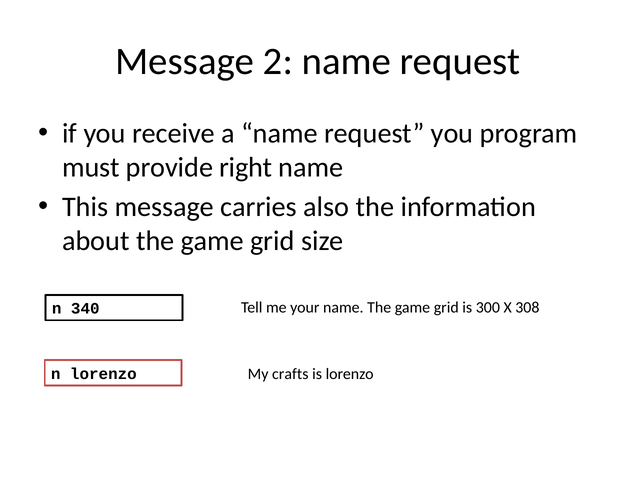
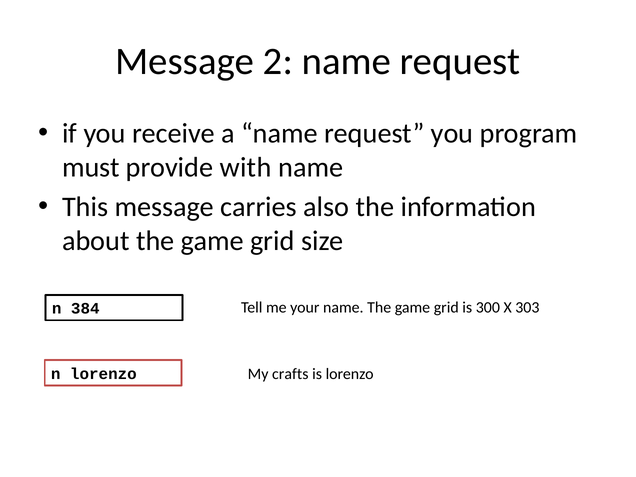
right: right -> with
340: 340 -> 384
308: 308 -> 303
